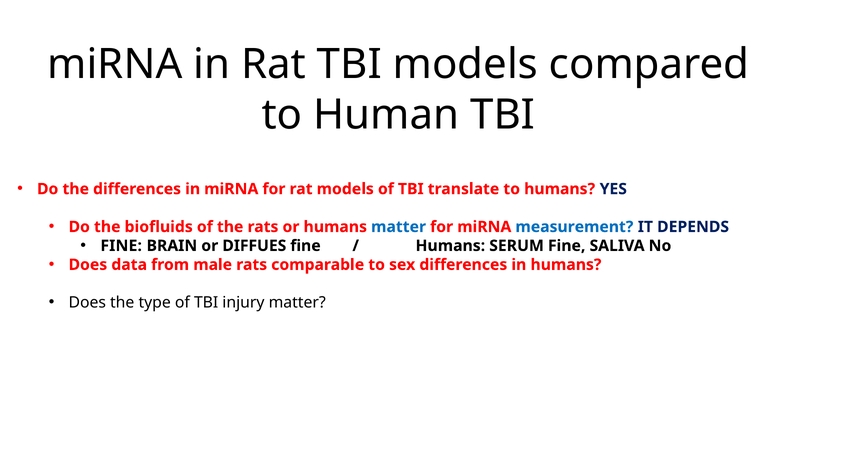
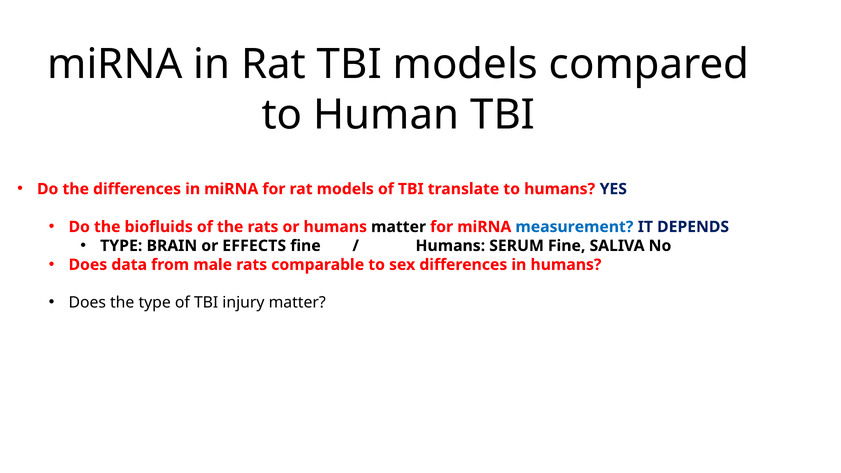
matter at (399, 227) colour: blue -> black
FINE at (121, 246): FINE -> TYPE
DIFFUES: DIFFUES -> EFFECTS
